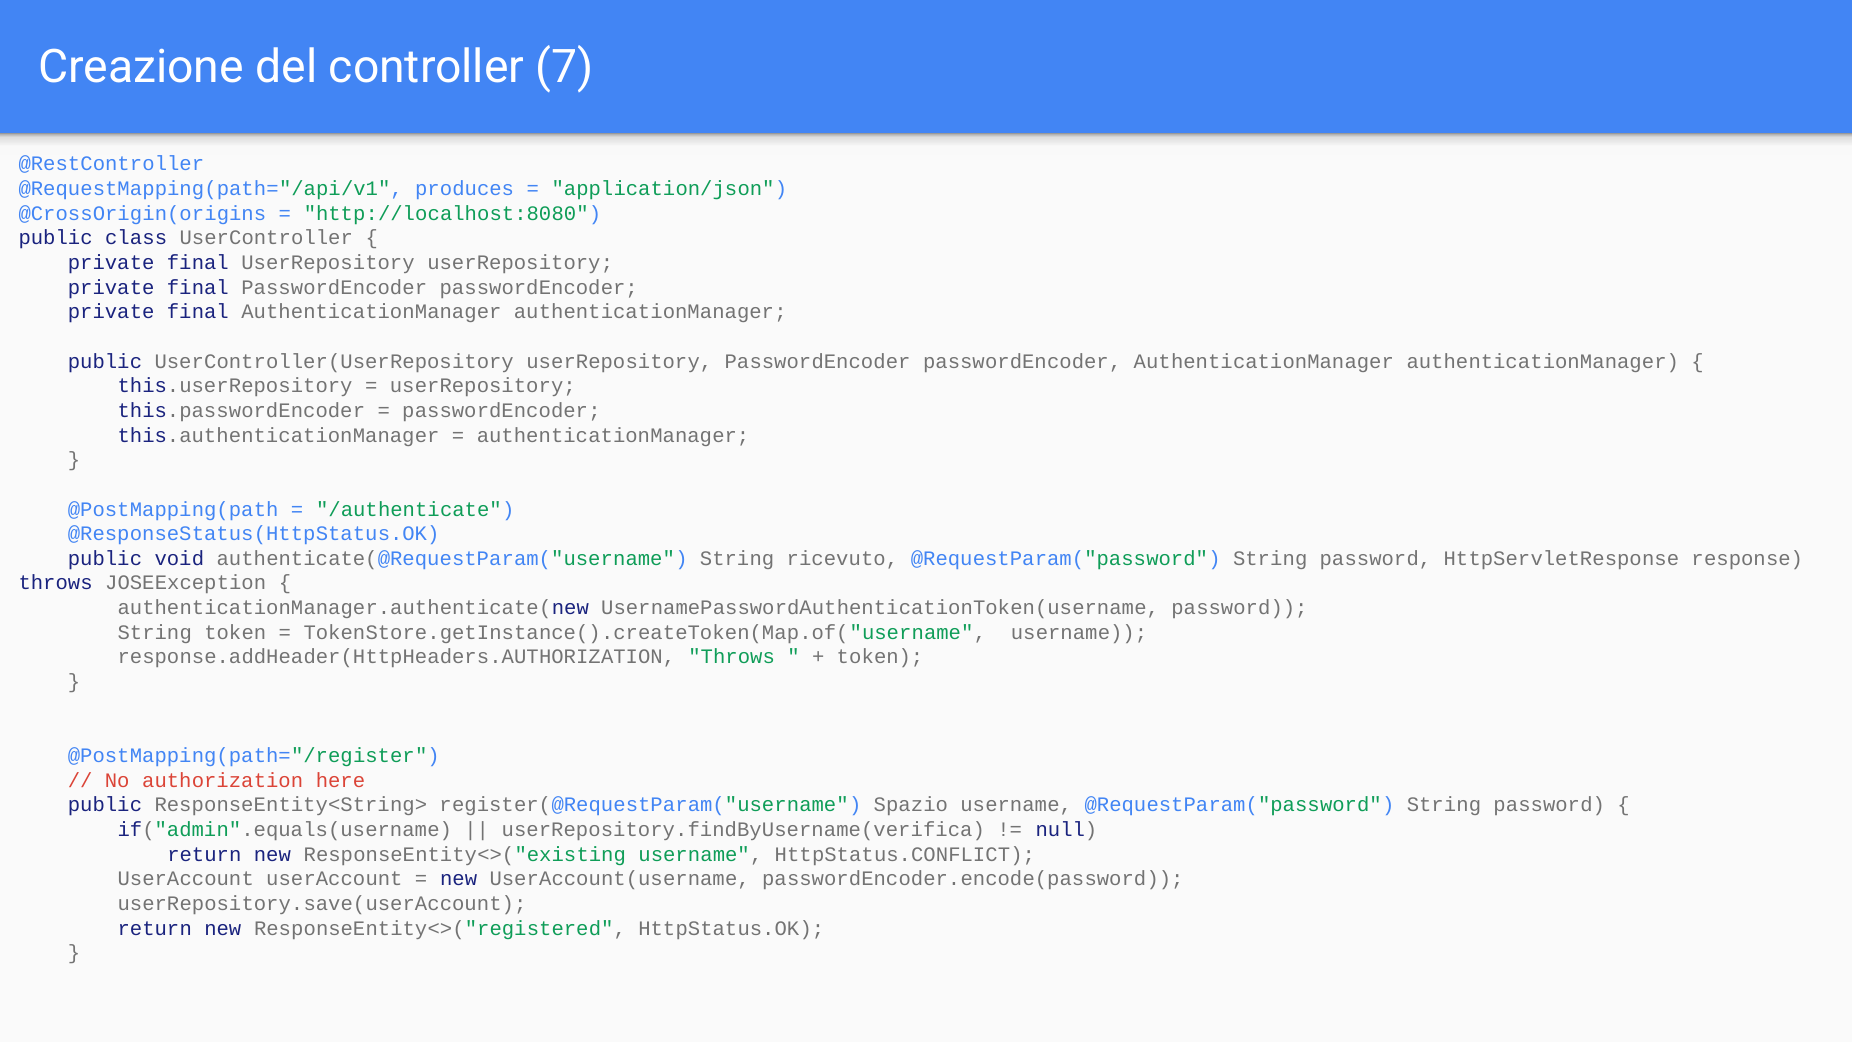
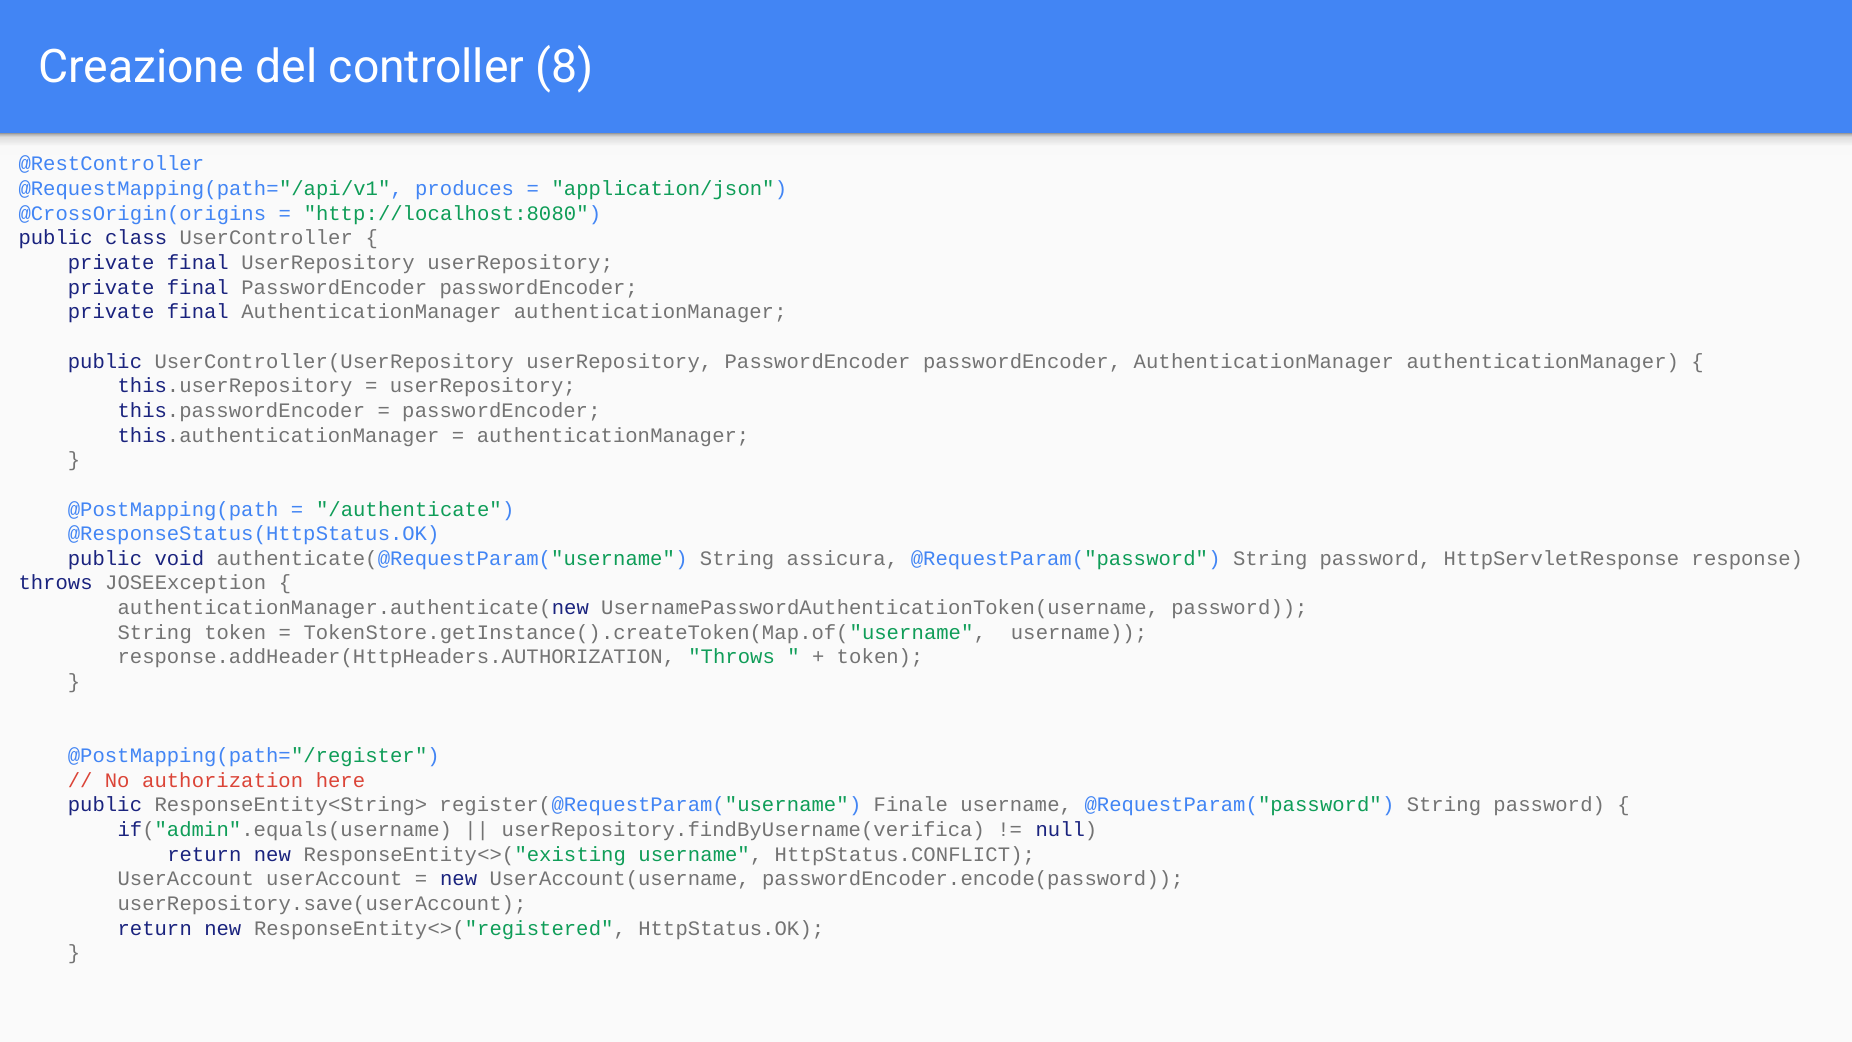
7: 7 -> 8
ricevuto: ricevuto -> assicura
Spazio: Spazio -> Finale
